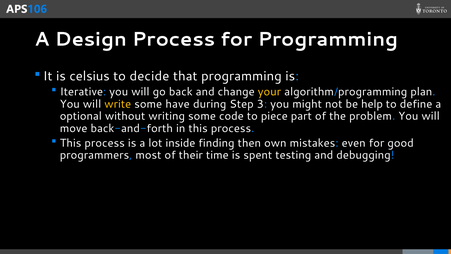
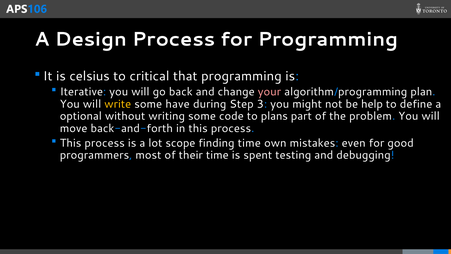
decide: decide -> critical
your colour: yellow -> pink
piece: piece -> plans
inside: inside -> scope
finding then: then -> time
